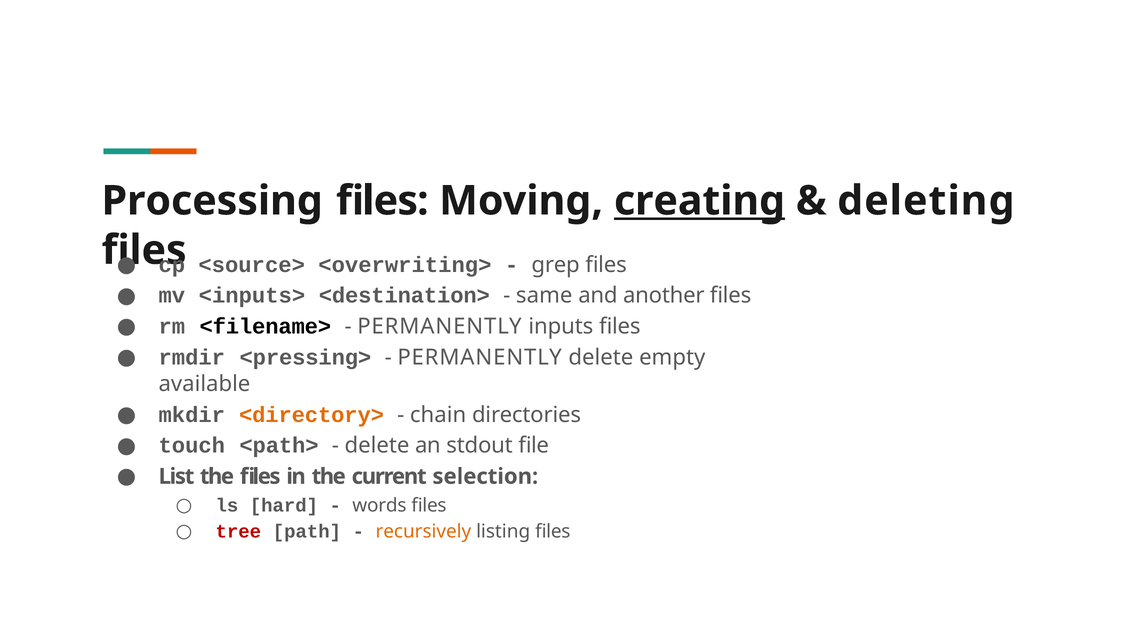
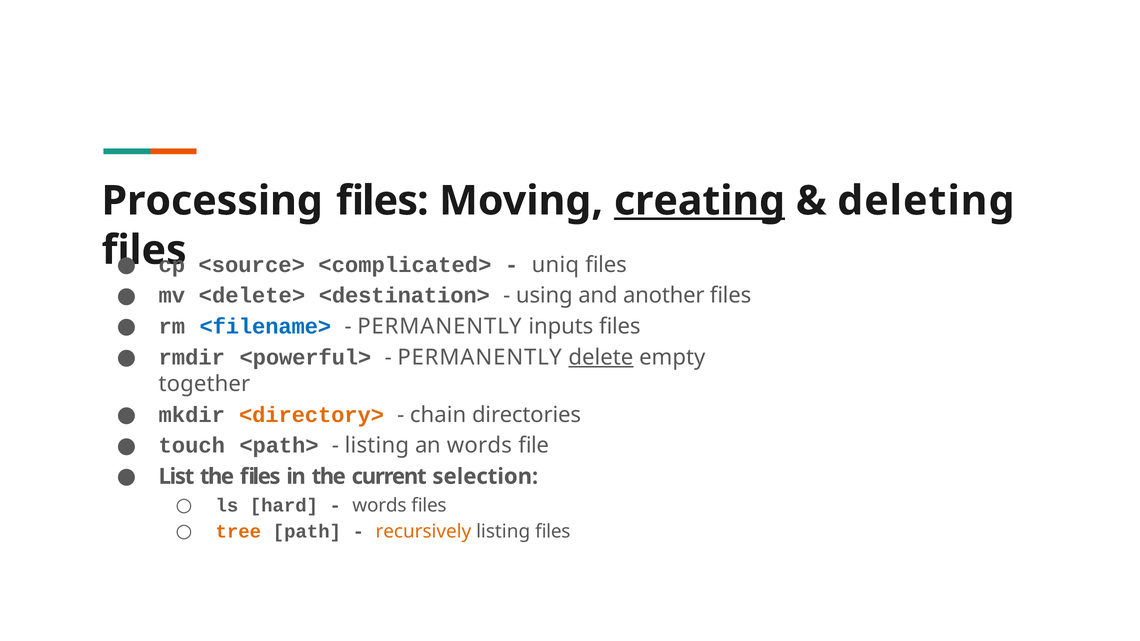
<overwriting>: <overwriting> -> <complicated>
grep: grep -> uniq
<inputs>: <inputs> -> <delete>
same: same -> using
<filename> colour: black -> blue
<pressing>: <pressing> -> <powerful>
delete at (601, 357) underline: none -> present
available: available -> together
delete at (377, 446): delete -> listing
an stdout: stdout -> words
tree colour: red -> orange
